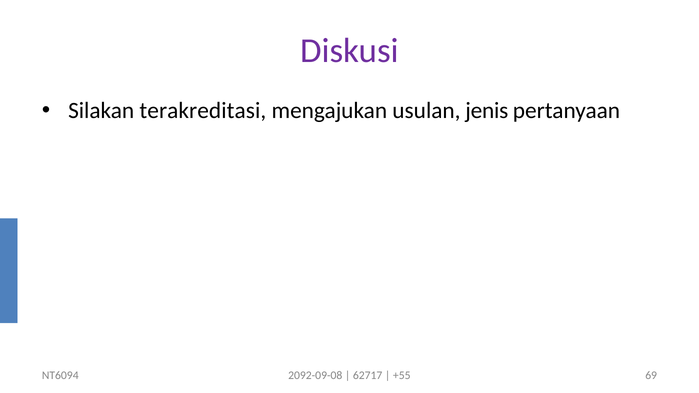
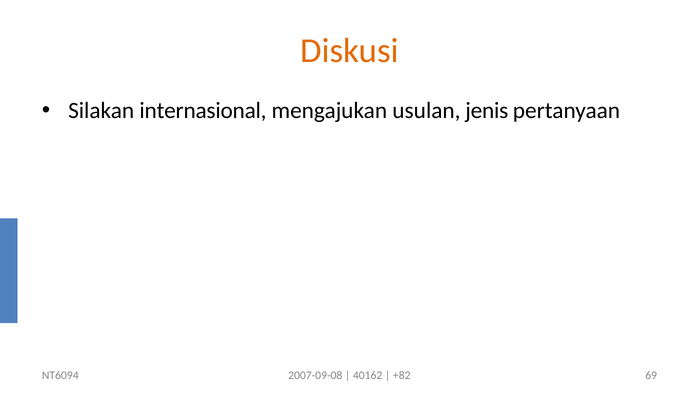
Diskusi colour: purple -> orange
terakreditasi: terakreditasi -> internasional
2092-09-08: 2092-09-08 -> 2007-09-08
62717: 62717 -> 40162
+55: +55 -> +82
